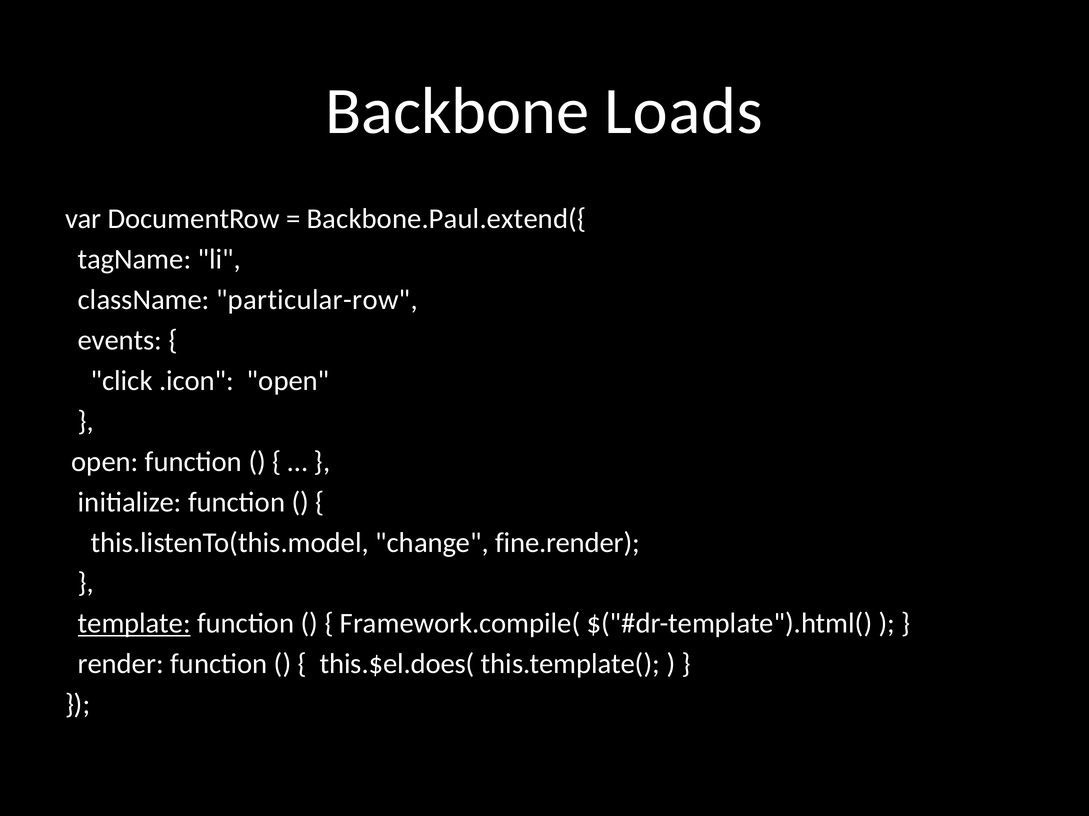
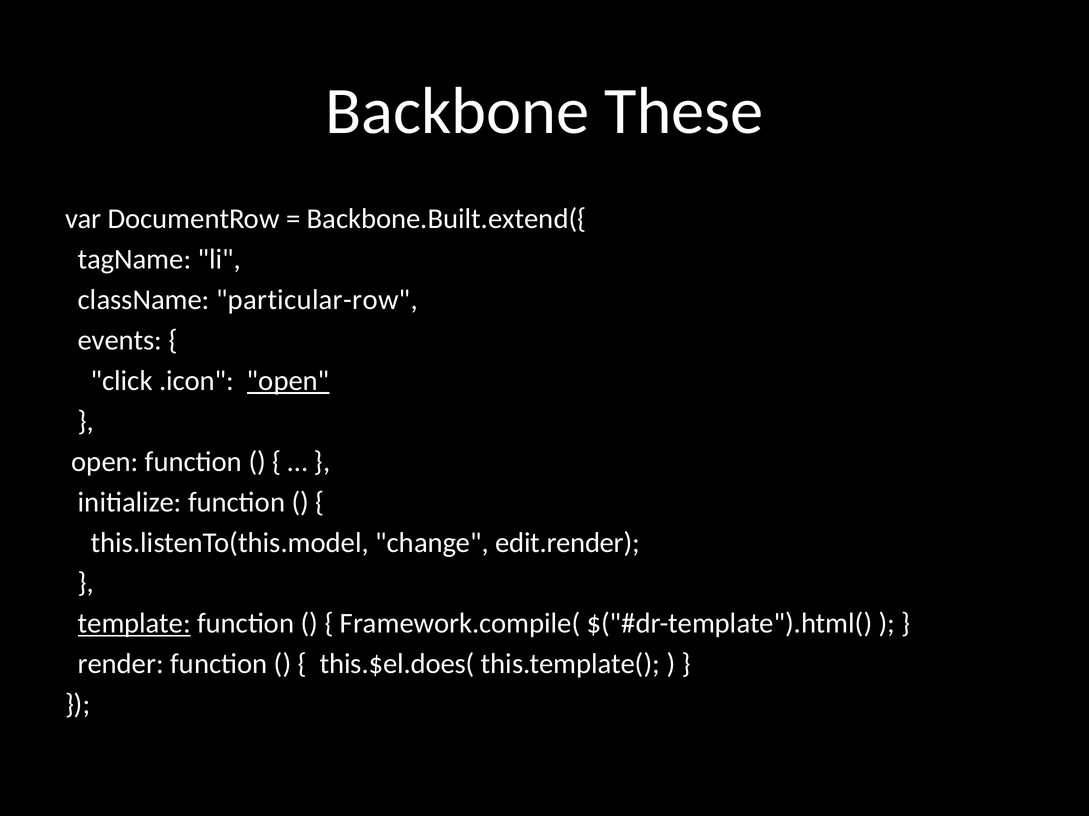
Loads: Loads -> These
Backbone.Paul.extend({: Backbone.Paul.extend({ -> Backbone.Built.extend({
open at (288, 381) underline: none -> present
fine.render: fine.render -> edit.render
